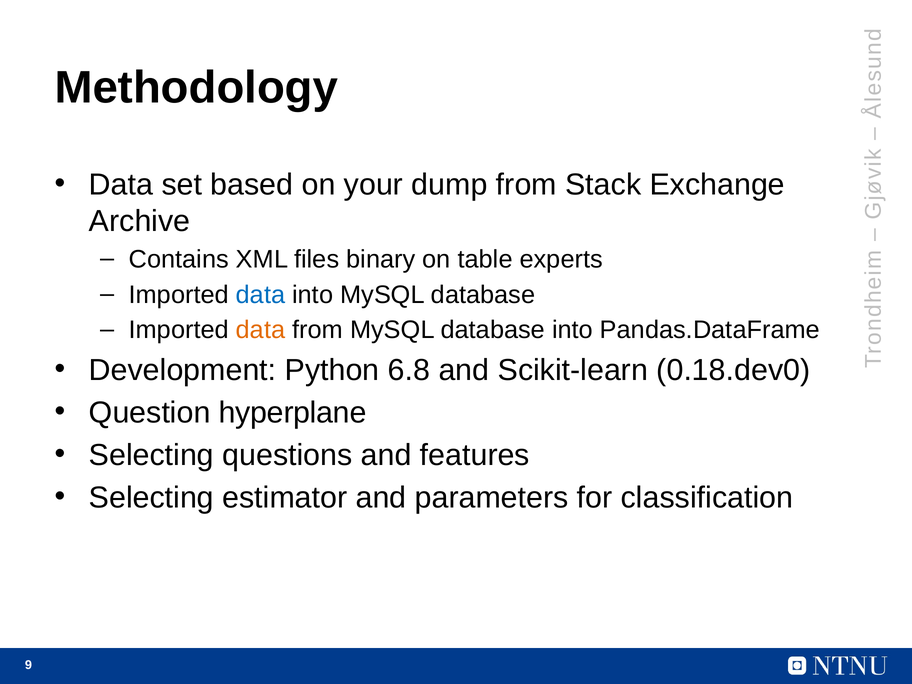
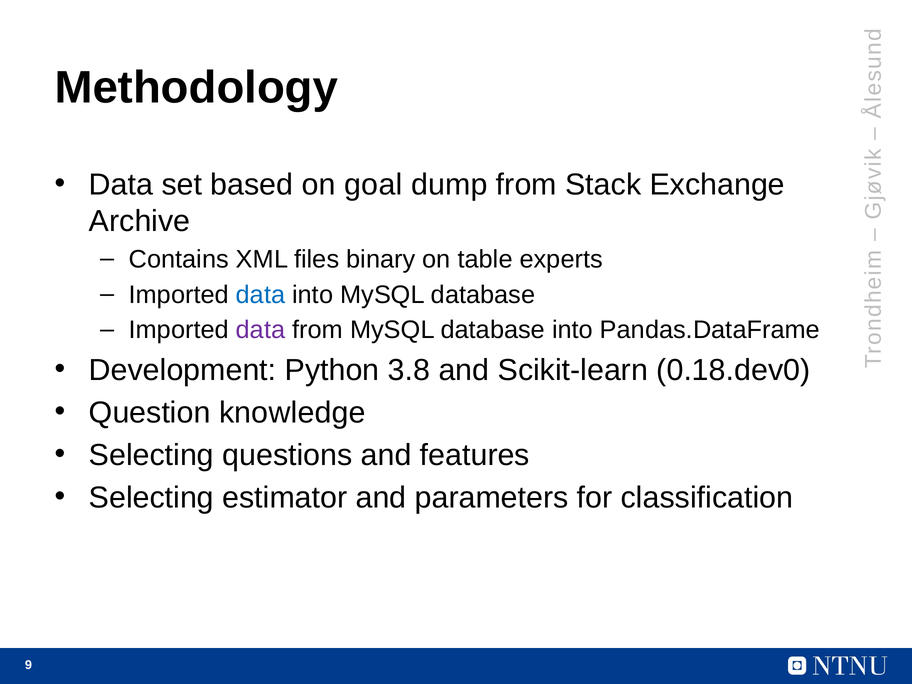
your: your -> goal
data at (261, 330) colour: orange -> purple
6.8: 6.8 -> 3.8
hyperplane: hyperplane -> knowledge
